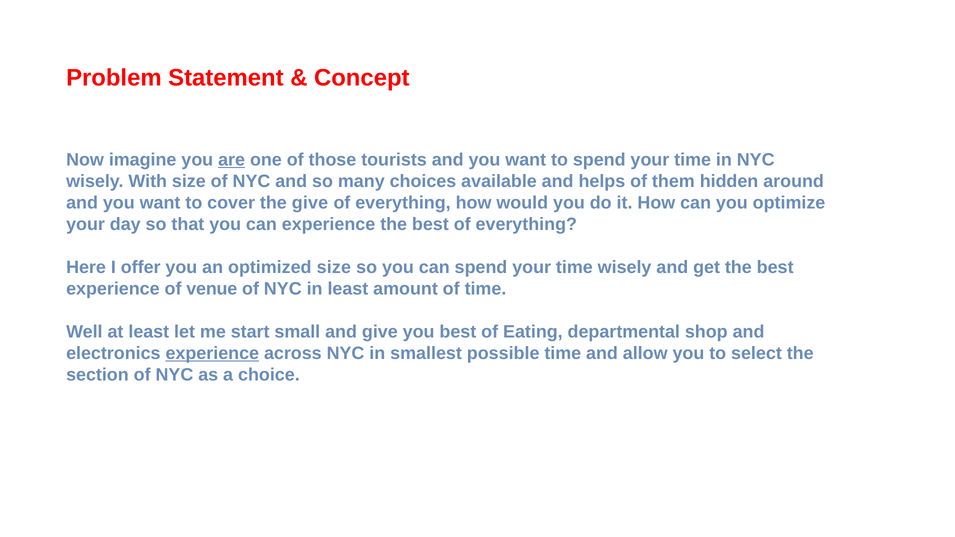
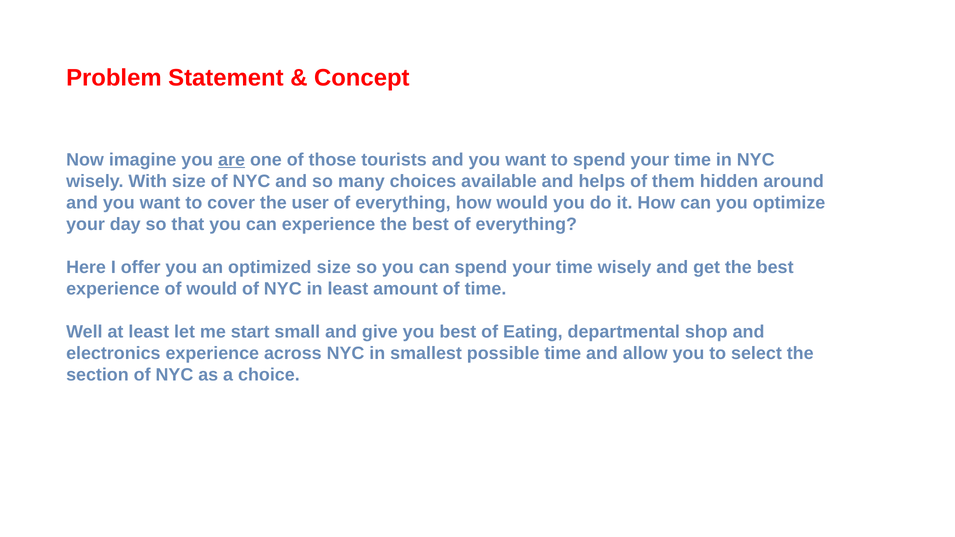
the give: give -> user
of venue: venue -> would
experience at (212, 353) underline: present -> none
